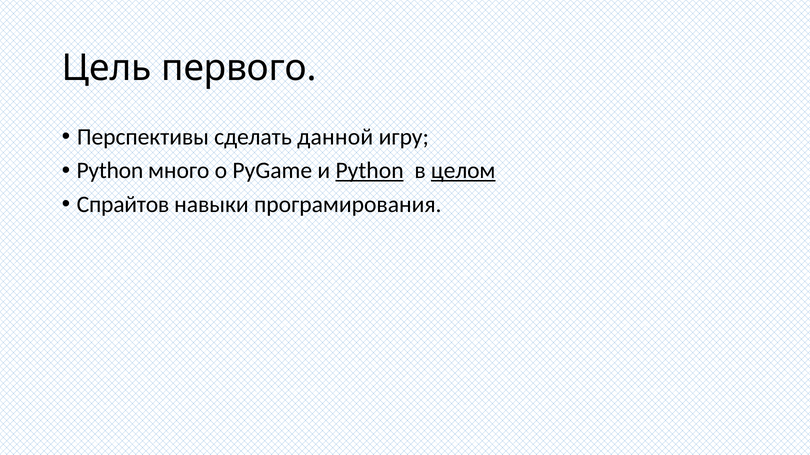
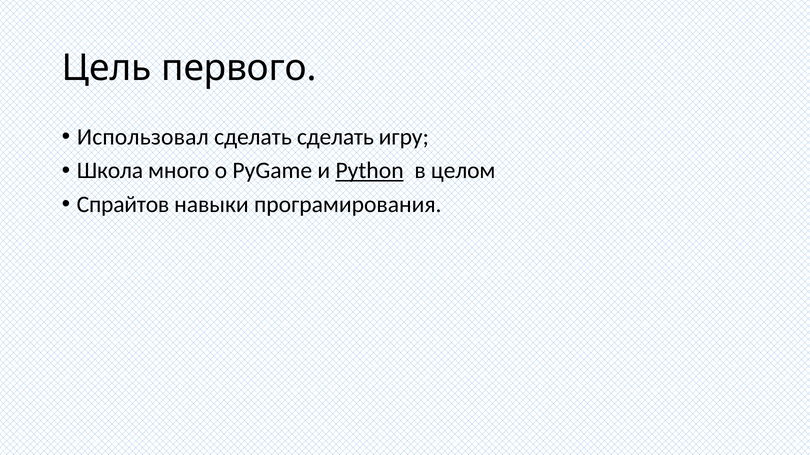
Перспективы: Перспективы -> Использовал
сделать данной: данной -> сделать
Python at (110, 171): Python -> Школа
целом underline: present -> none
